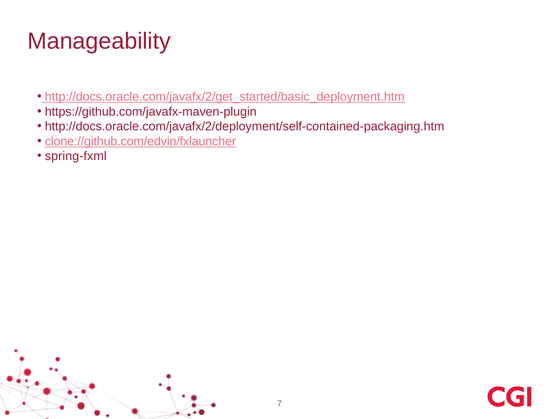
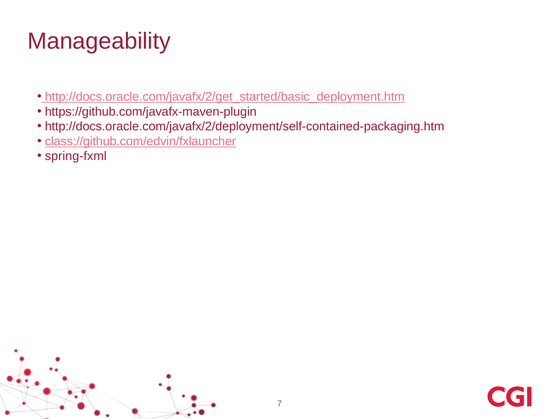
clone://github.com/edvin/fxlauncher: clone://github.com/edvin/fxlauncher -> class://github.com/edvin/fxlauncher
